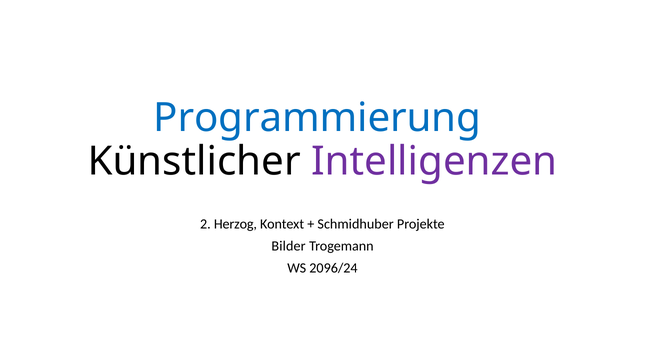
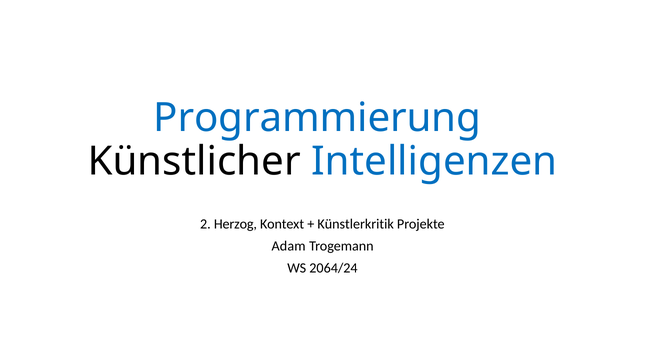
Intelligenzen colour: purple -> blue
Schmidhuber: Schmidhuber -> Künstlerkritik
Bilder: Bilder -> Adam
2096/24: 2096/24 -> 2064/24
